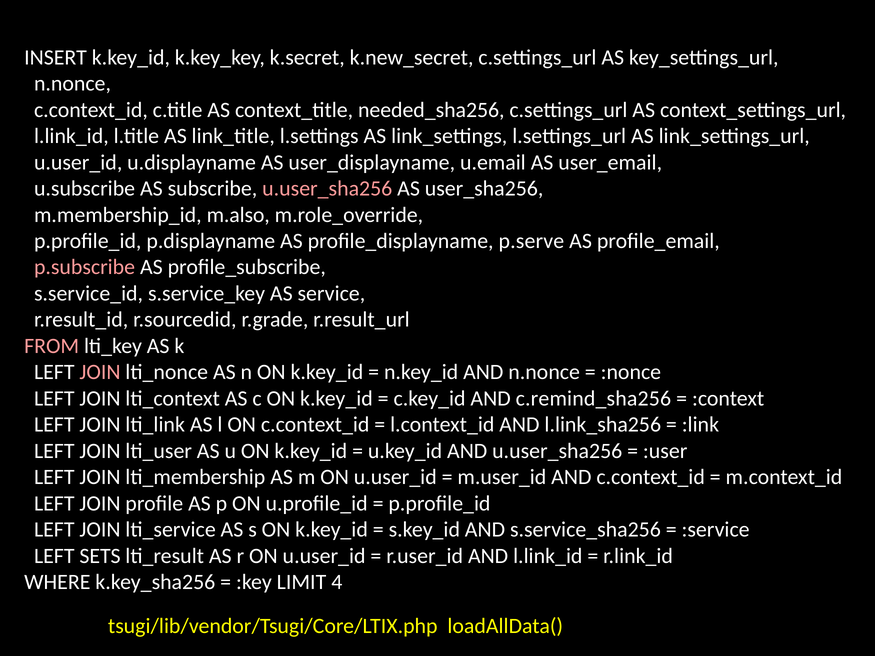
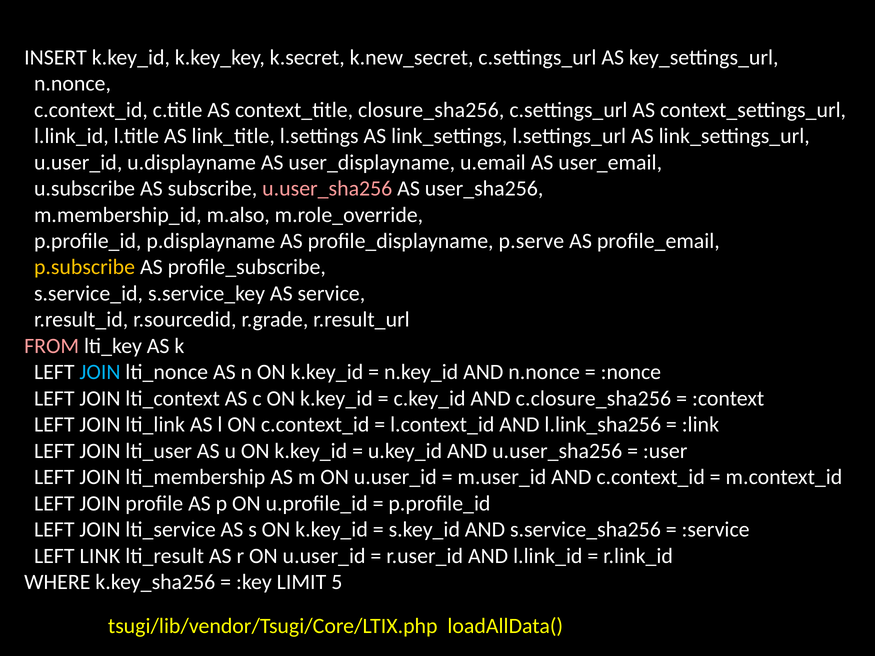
needed_sha256: needed_sha256 -> closure_sha256
p.subscribe colour: pink -> yellow
JOIN at (100, 372) colour: pink -> light blue
c.remind_sha256: c.remind_sha256 -> c.closure_sha256
SETS: SETS -> LINK
4: 4 -> 5
